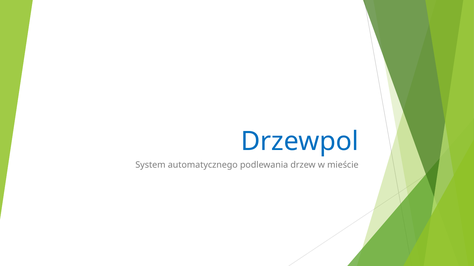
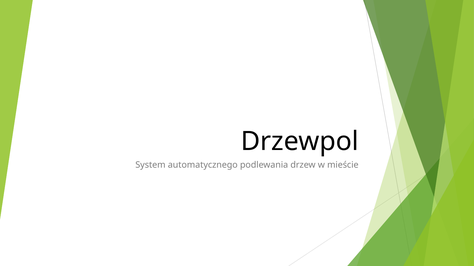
Drzewpol colour: blue -> black
